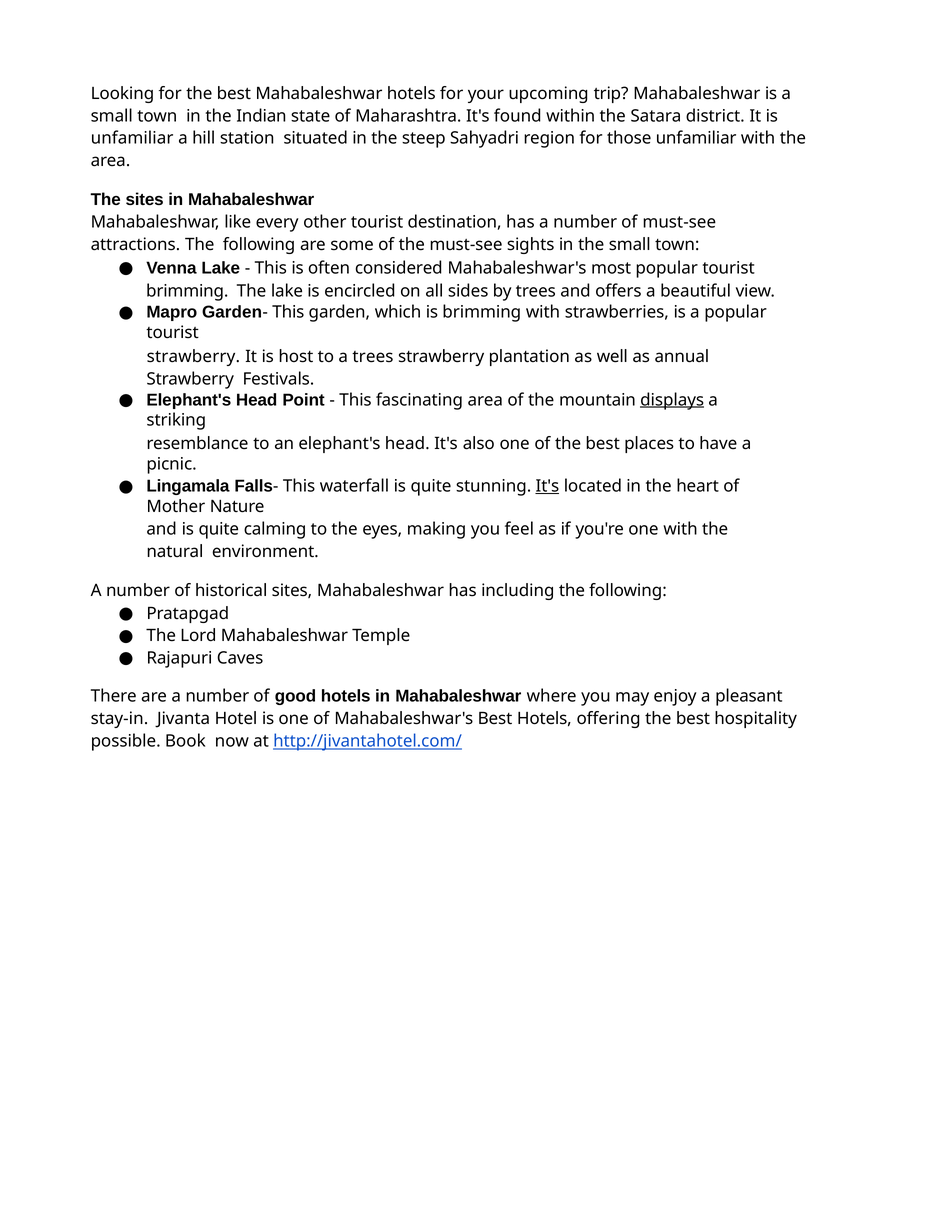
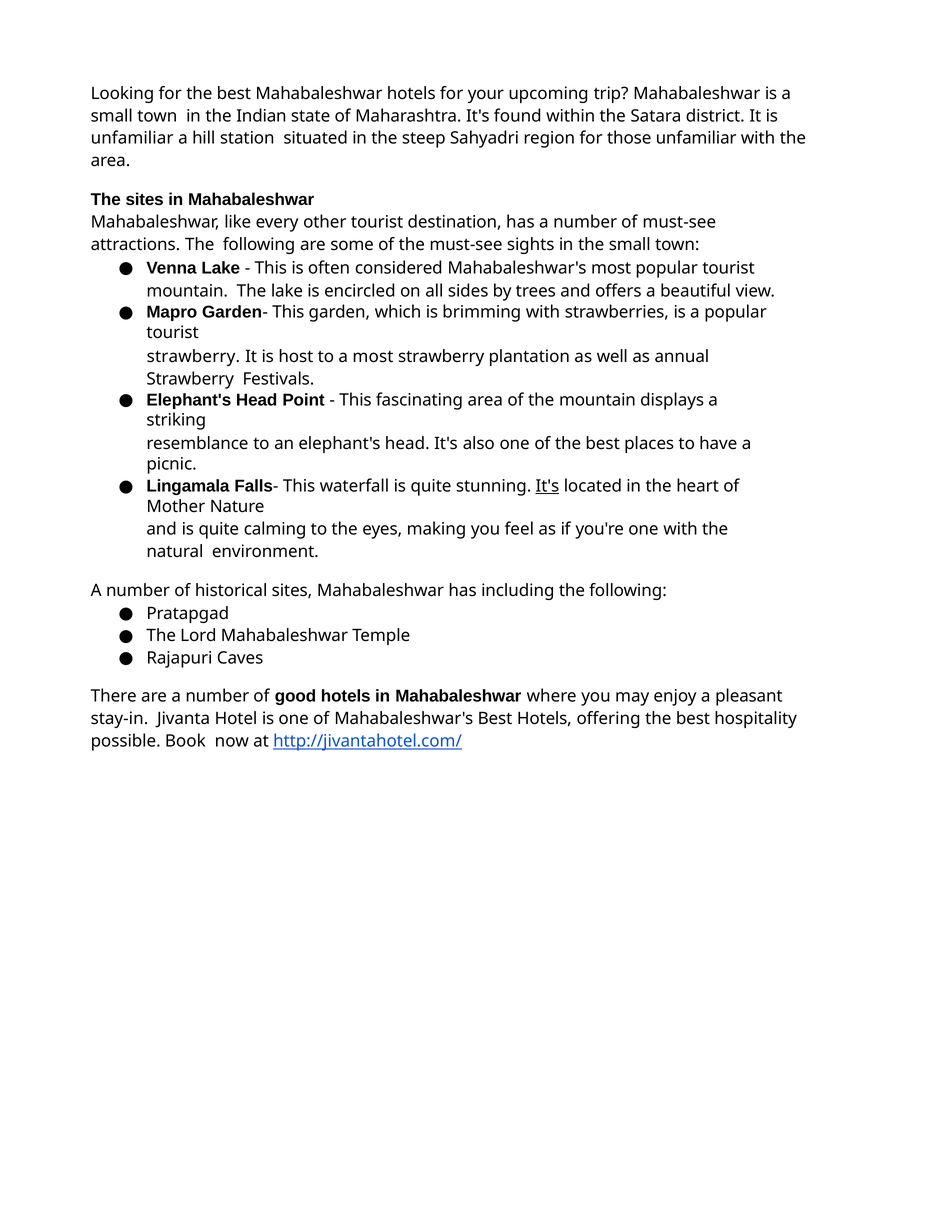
brimming at (187, 291): brimming -> mountain
a trees: trees -> most
displays underline: present -> none
